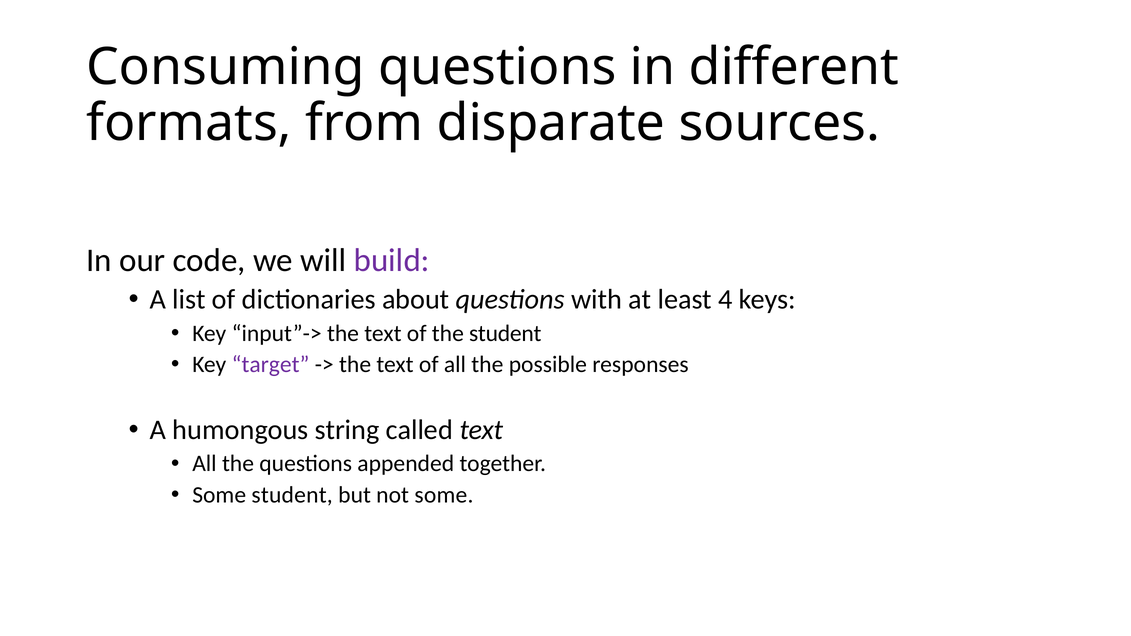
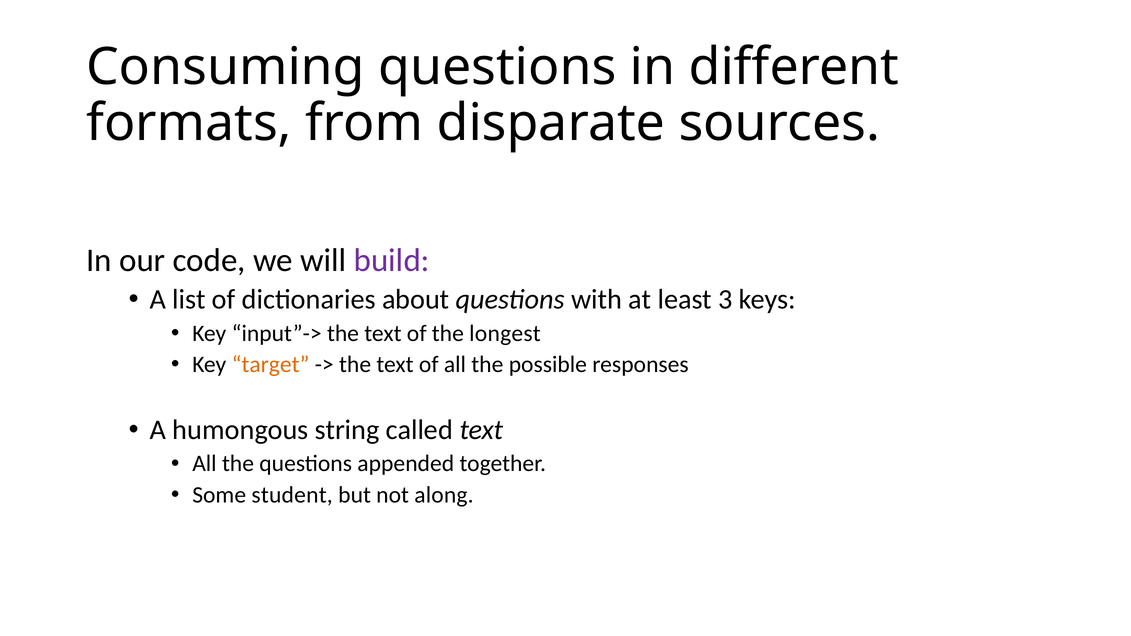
4: 4 -> 3
the student: student -> longest
target colour: purple -> orange
not some: some -> along
